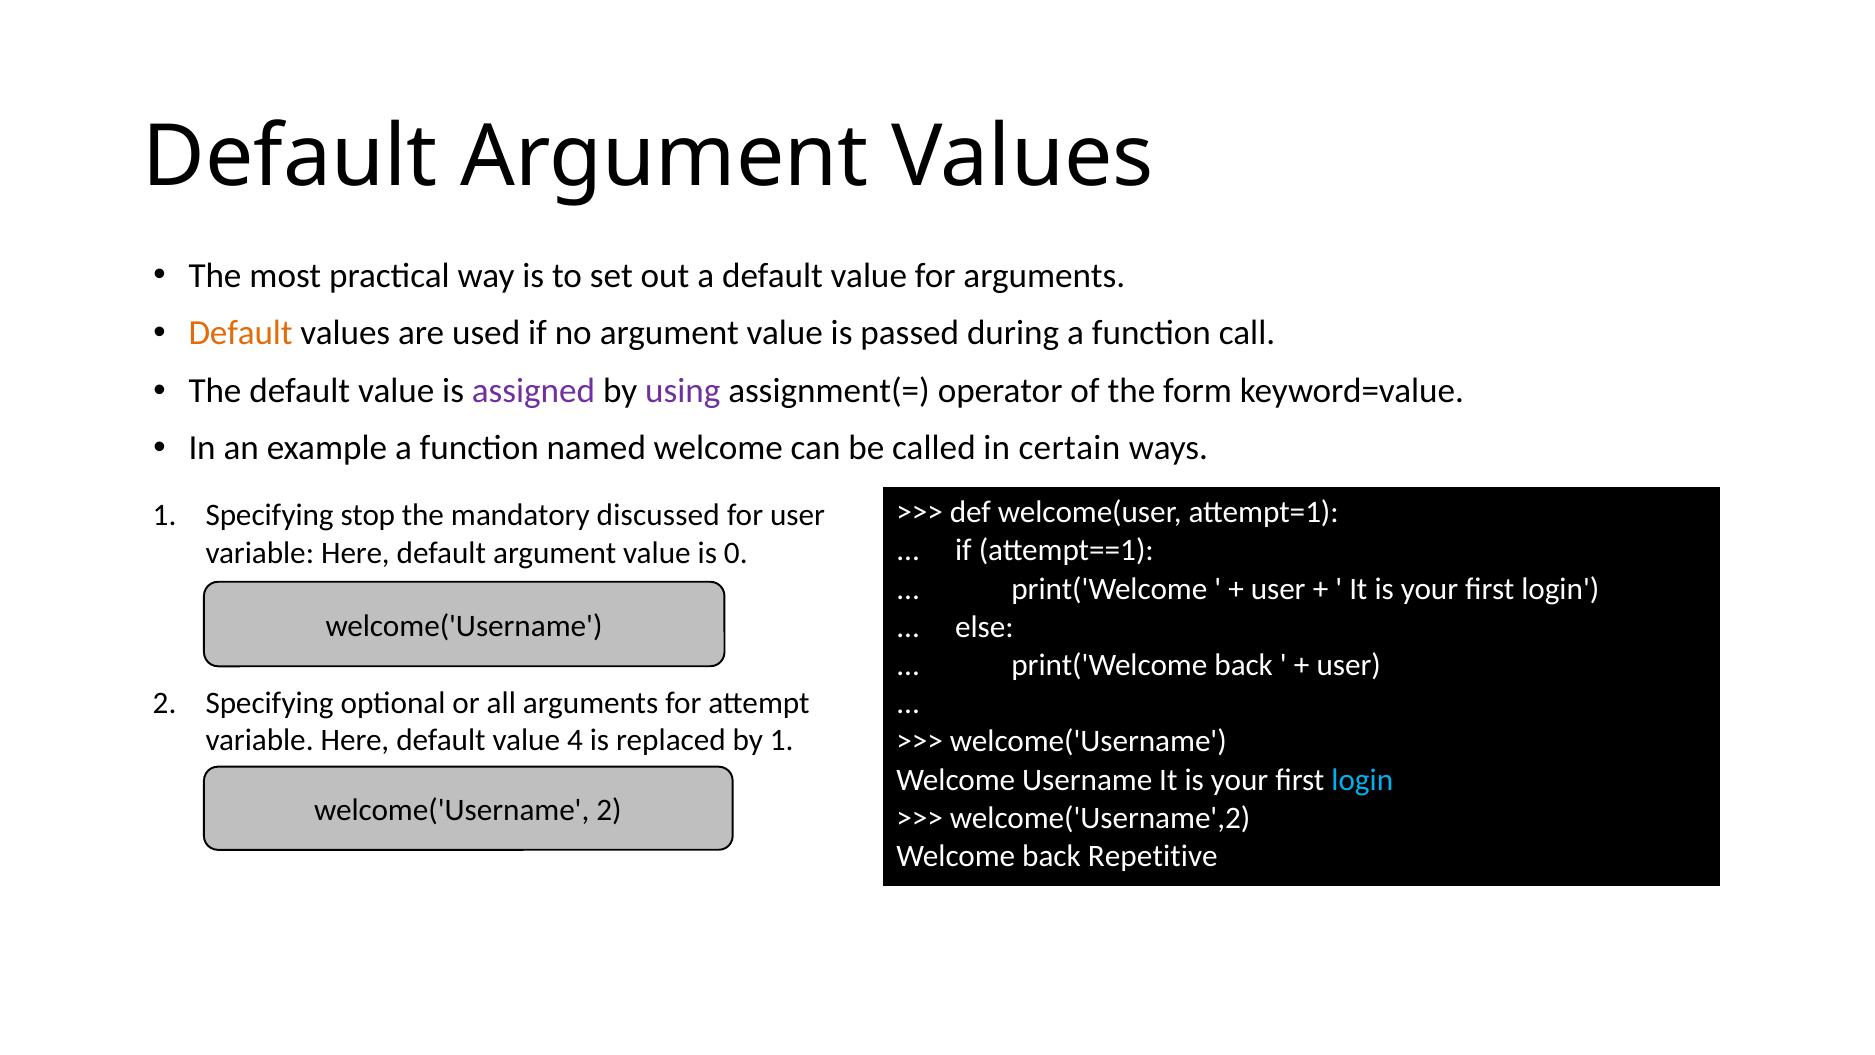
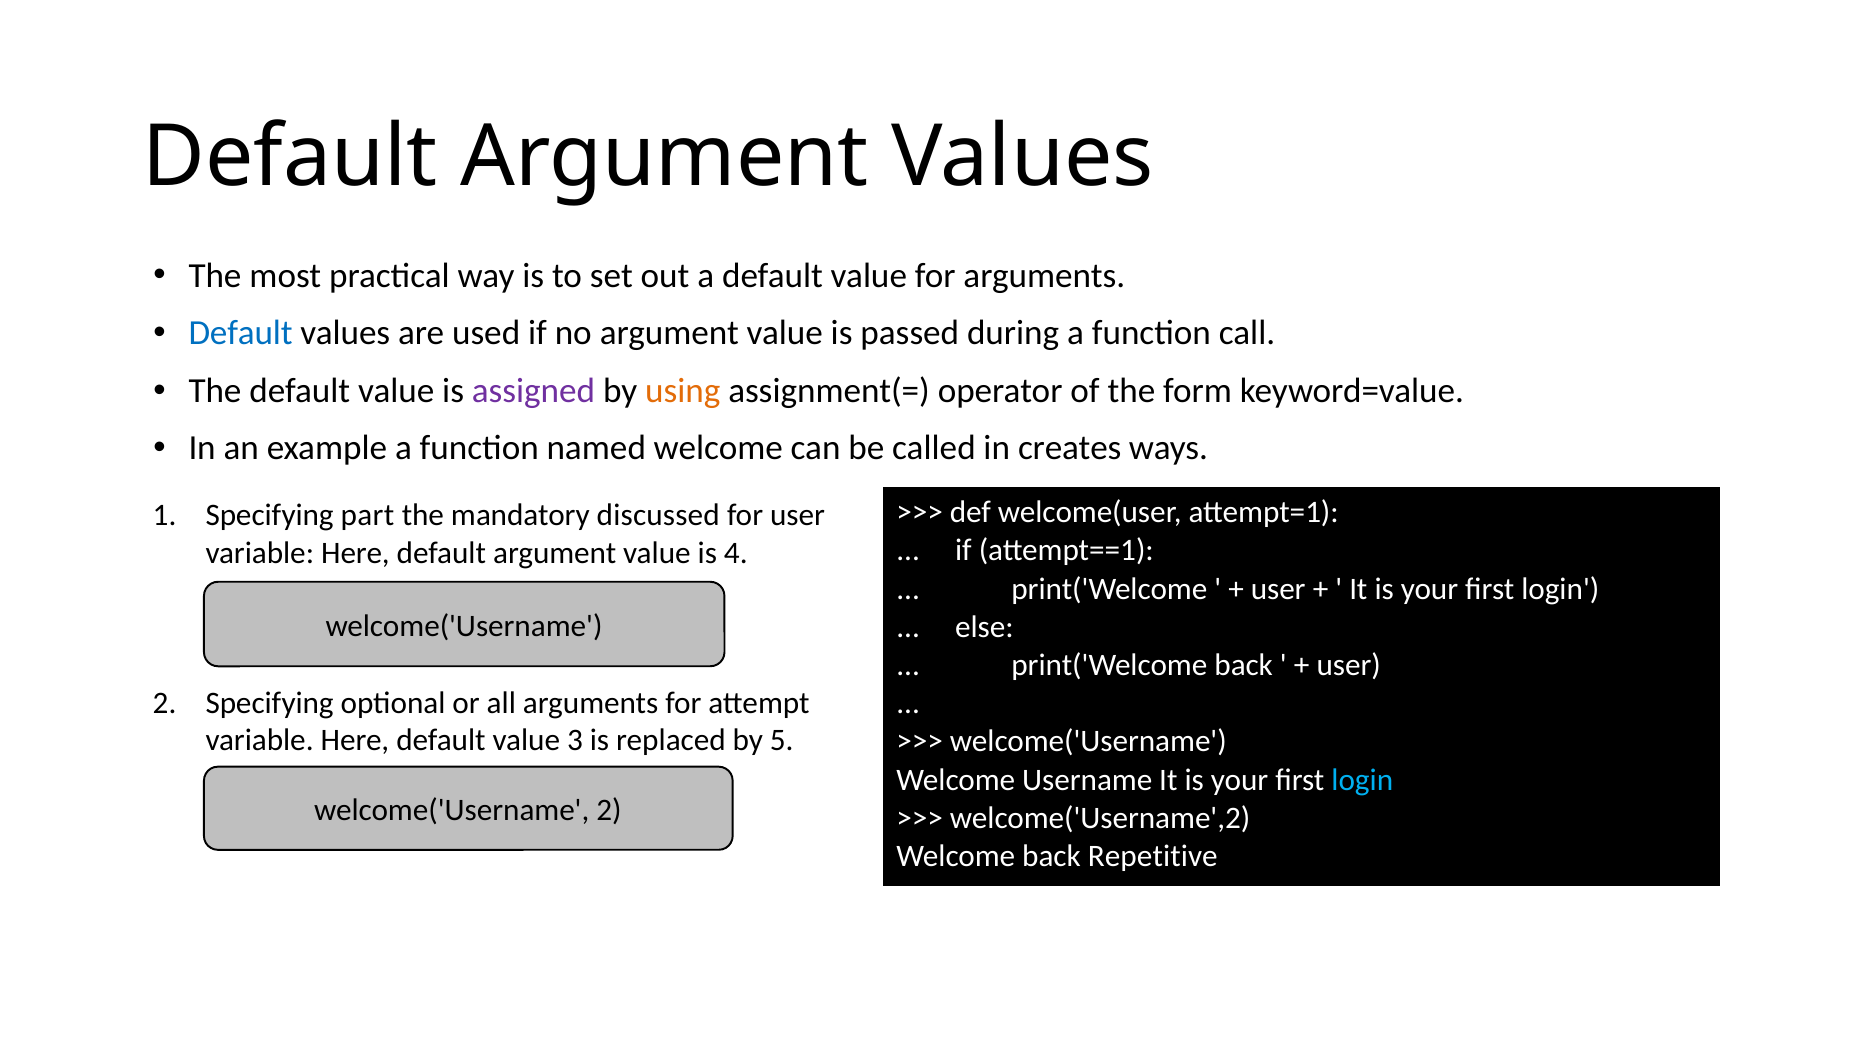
Default at (241, 333) colour: orange -> blue
using colour: purple -> orange
certain: certain -> creates
stop: stop -> part
0: 0 -> 4
4: 4 -> 3
by 1: 1 -> 5
